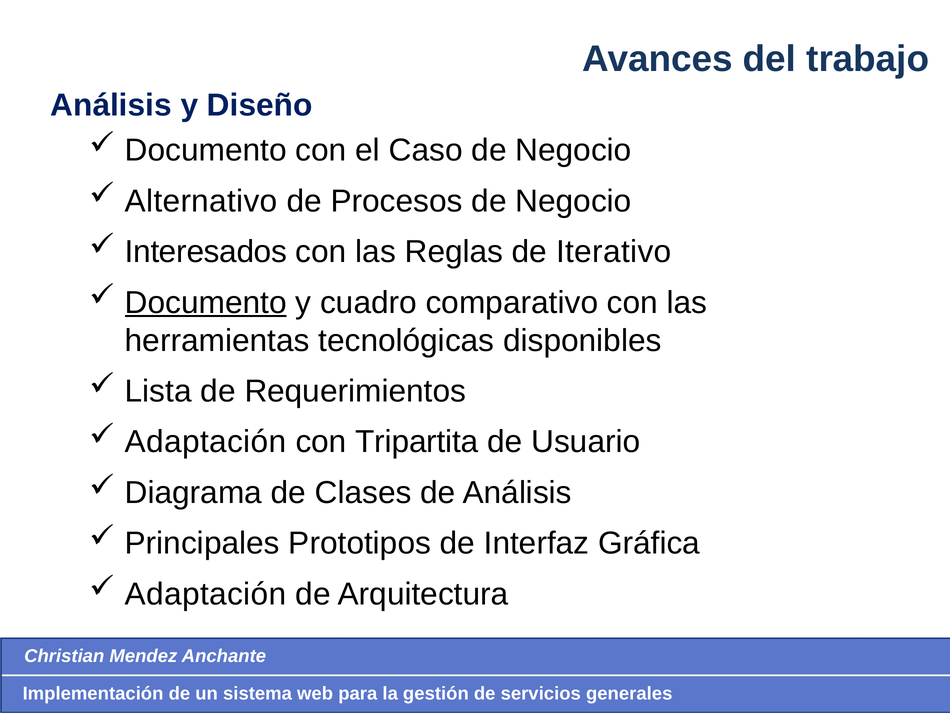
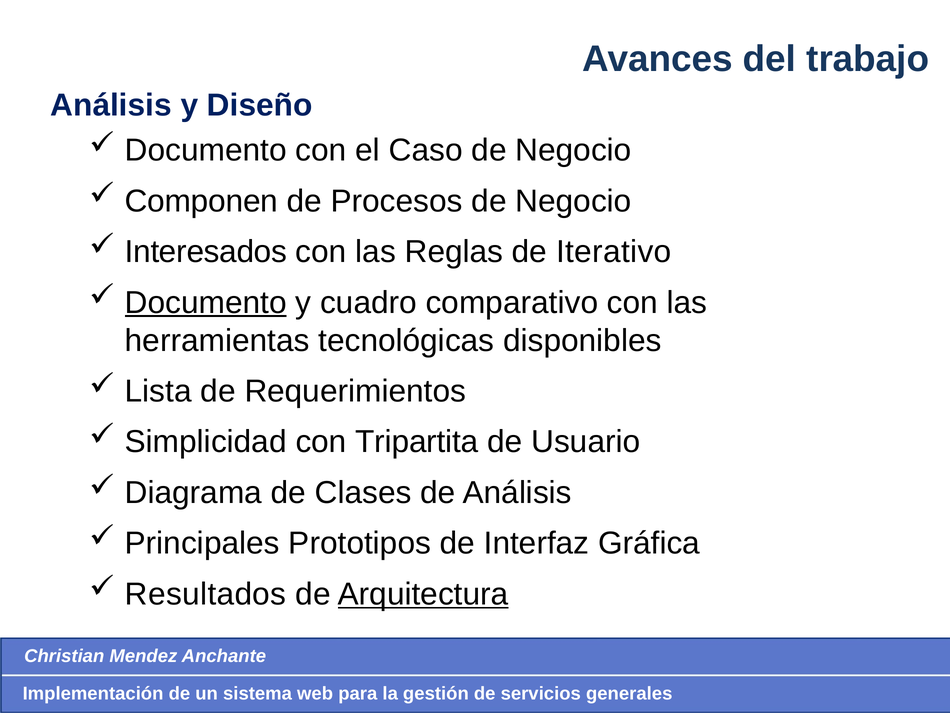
Alternativo: Alternativo -> Componen
Adaptación at (206, 442): Adaptación -> Simplicidad
Adaptación at (206, 594): Adaptación -> Resultados
Arquitectura underline: none -> present
